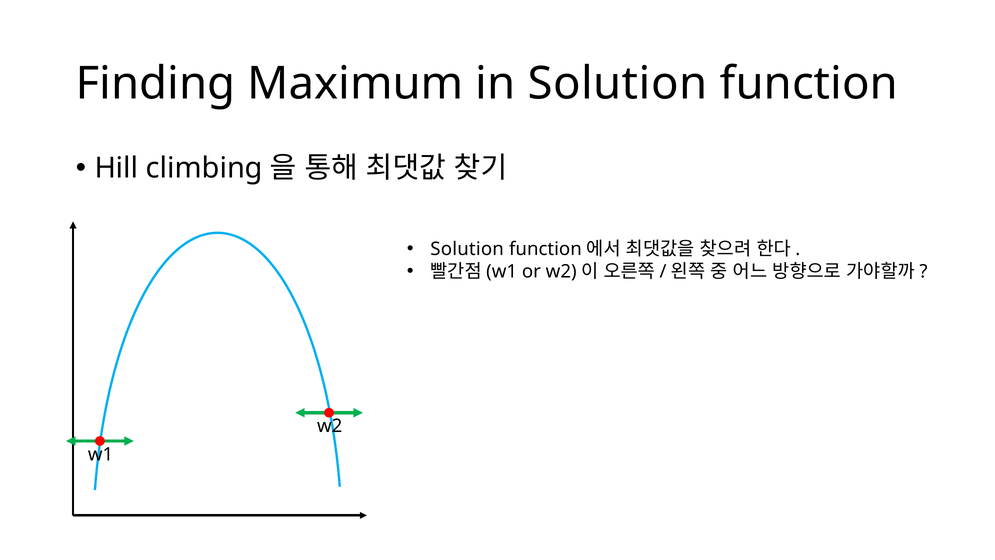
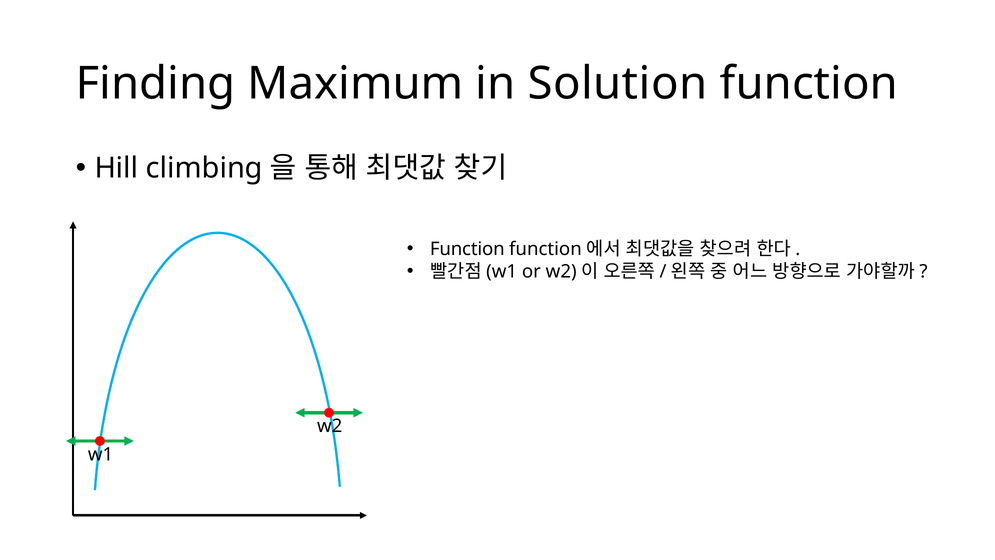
Solution at (467, 249): Solution -> Function
